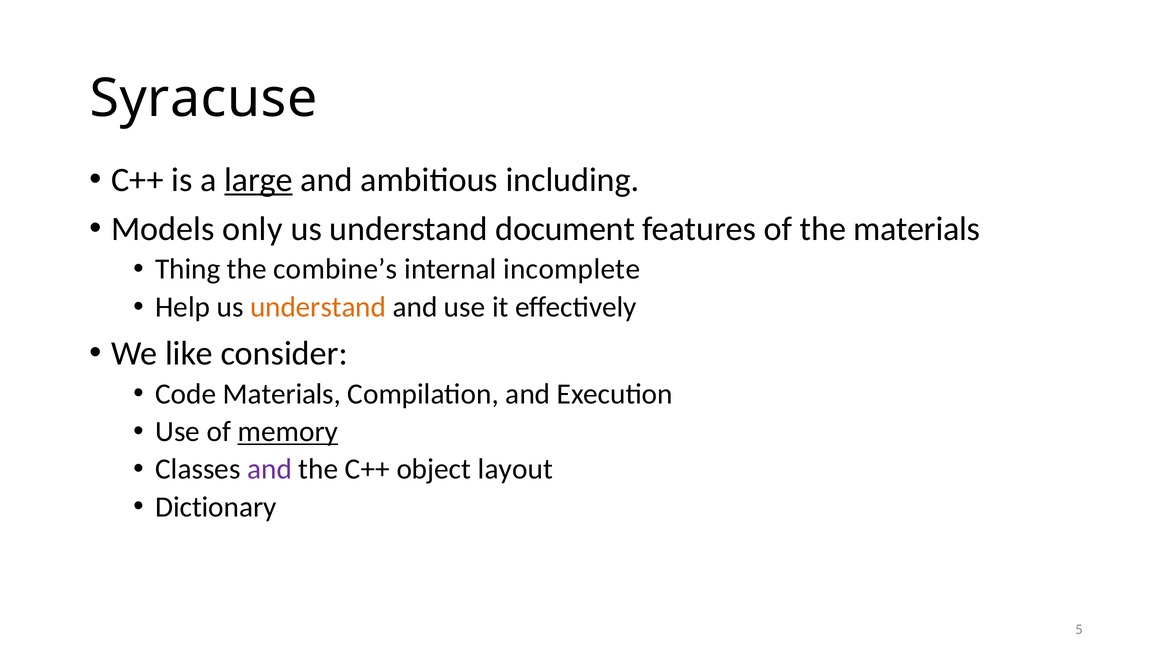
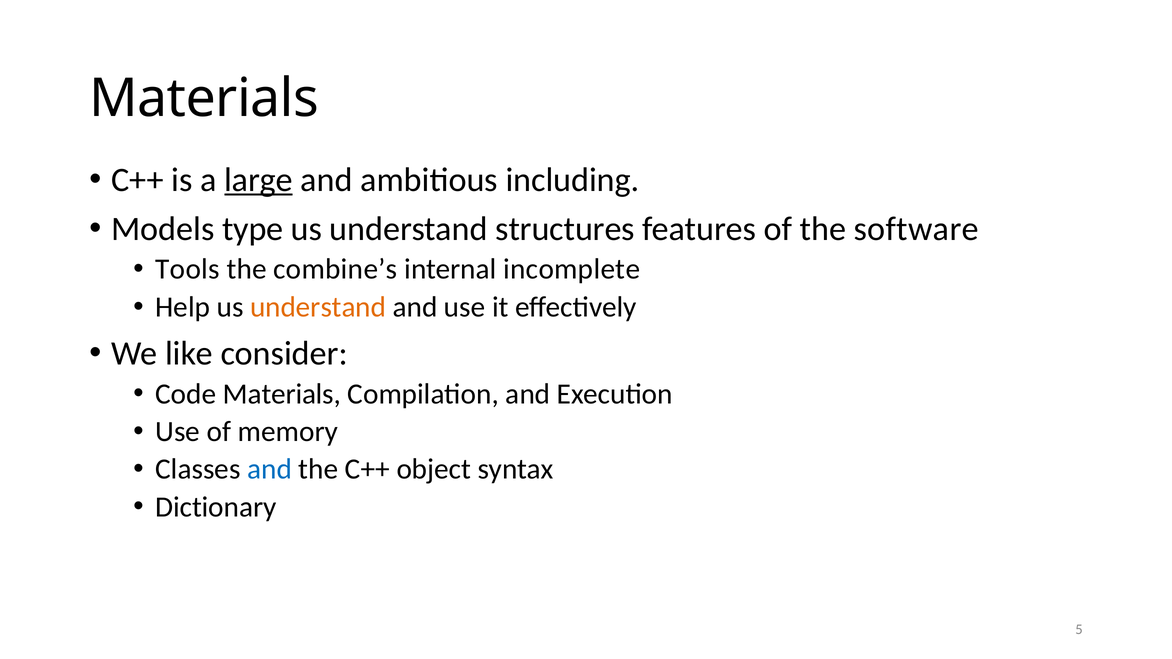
Syracuse at (204, 98): Syracuse -> Materials
only: only -> type
document: document -> structures
the materials: materials -> software
Thing: Thing -> Tools
memory underline: present -> none
and at (270, 469) colour: purple -> blue
layout: layout -> syntax
